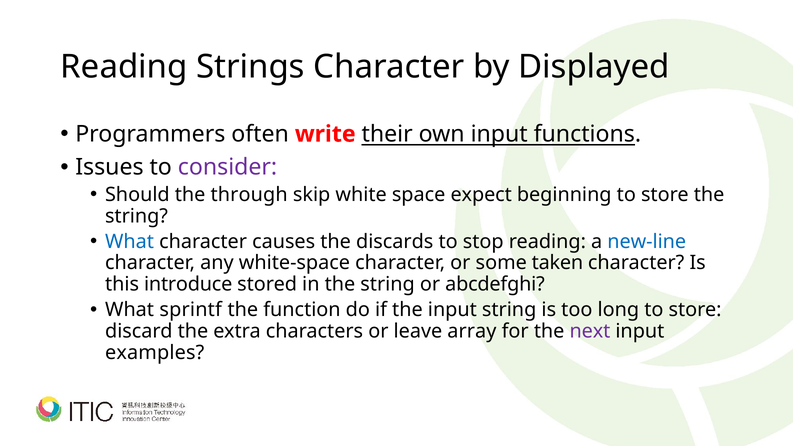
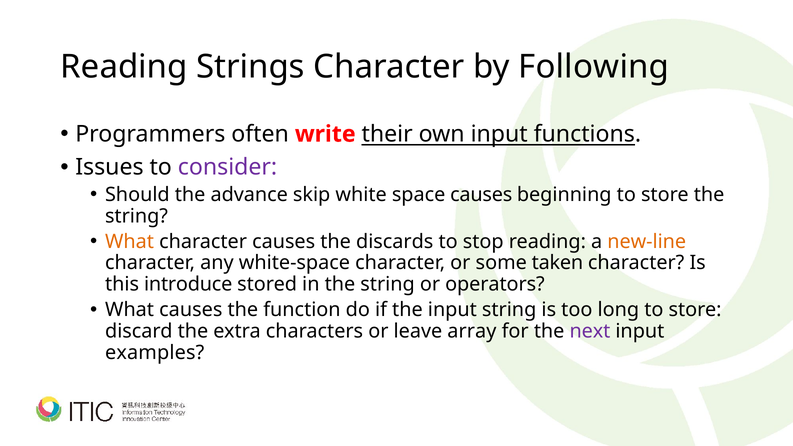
Displayed: Displayed -> Following
through: through -> advance
space expect: expect -> causes
What at (130, 242) colour: blue -> orange
new-line colour: blue -> orange
abcdefghi: abcdefghi -> operators
What sprintf: sprintf -> causes
